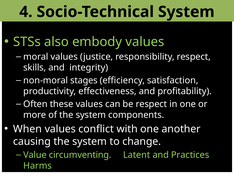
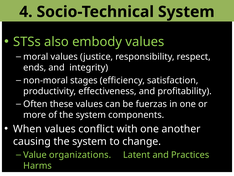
skills: skills -> ends
be respect: respect -> fuerzas
circumventing: circumventing -> organizations
